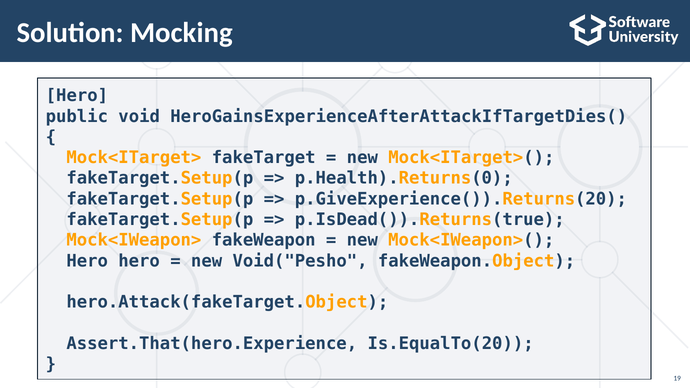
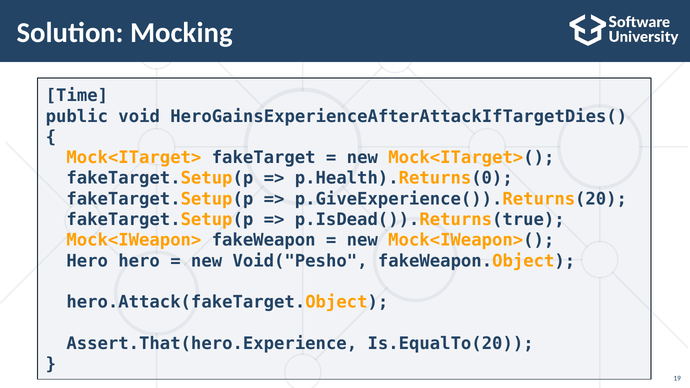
Hero at (77, 96): Hero -> Time
